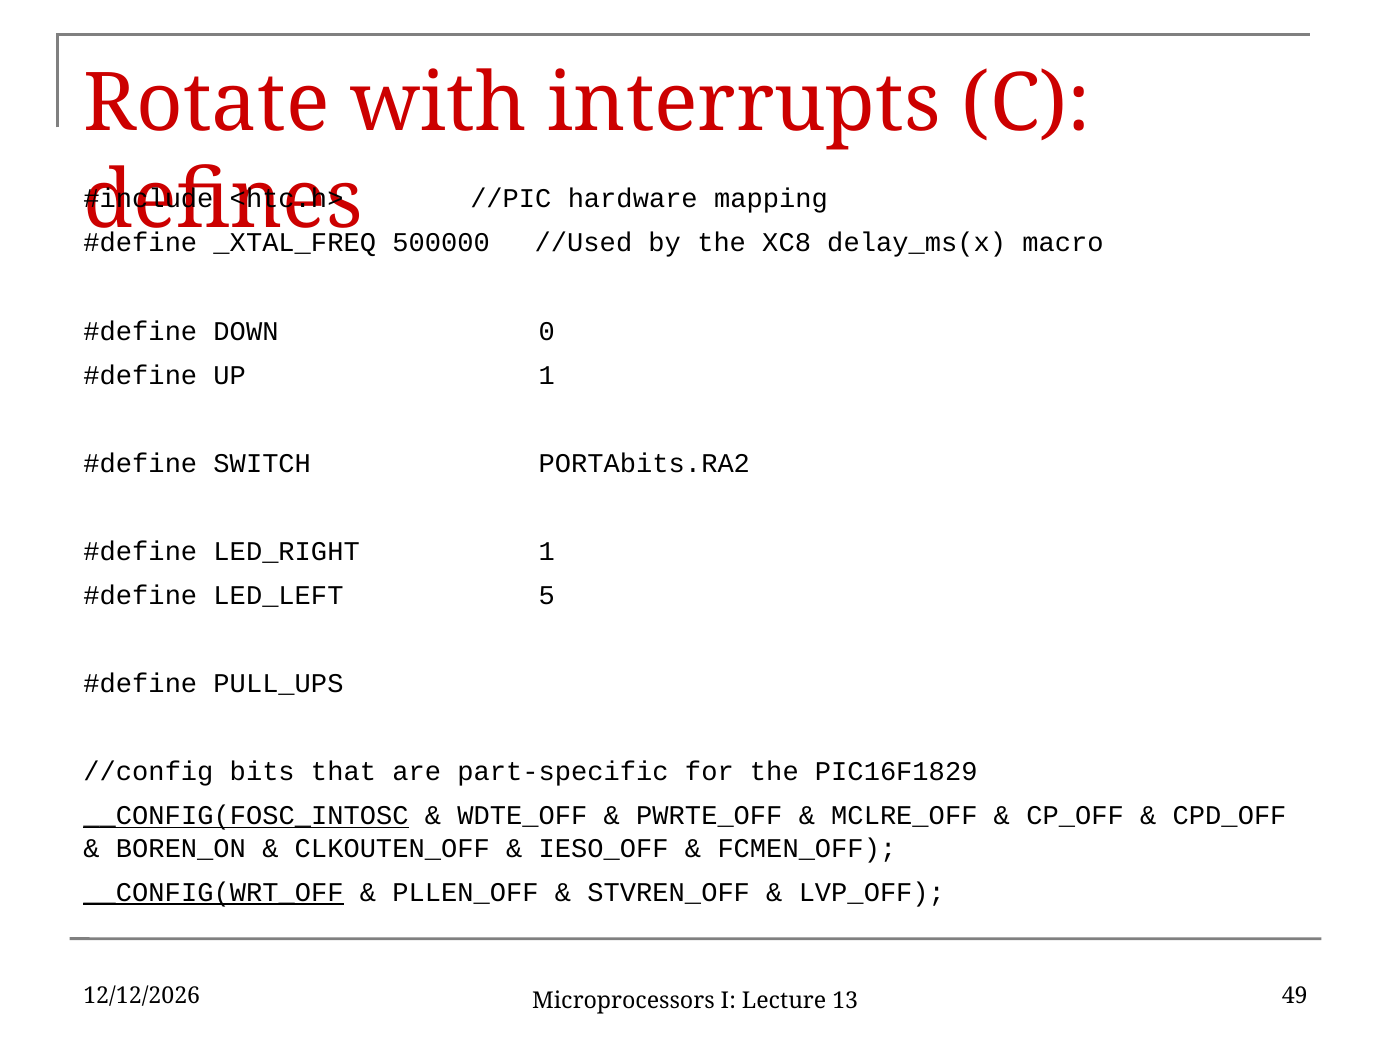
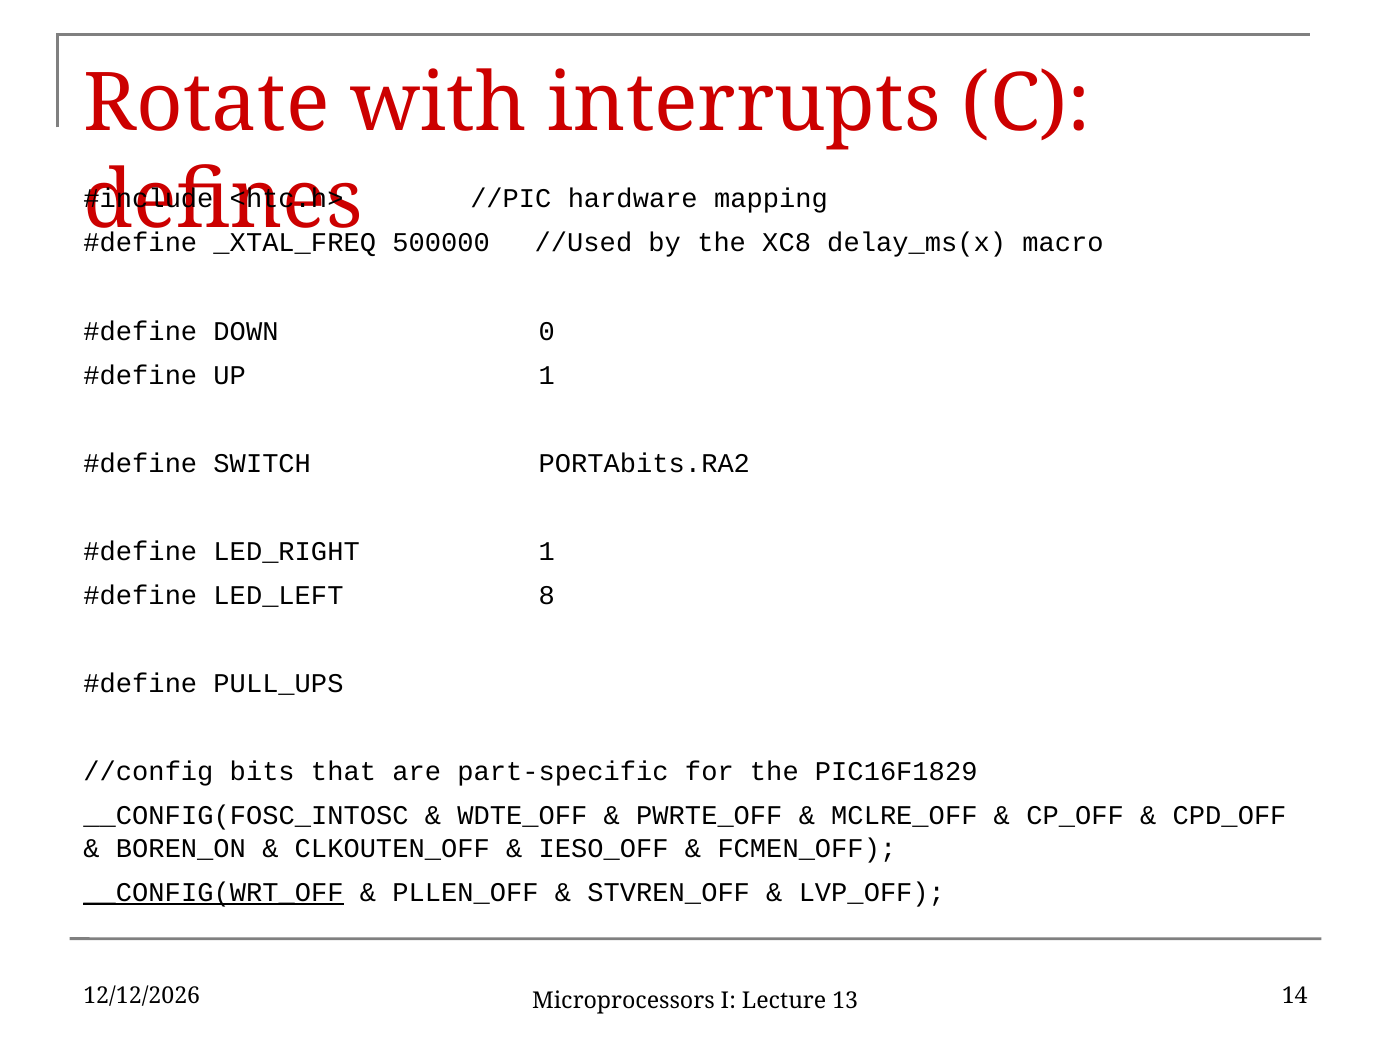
5: 5 -> 8
__CONFIG(FOSC_INTOSC underline: present -> none
49: 49 -> 14
